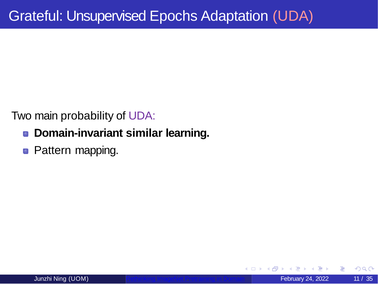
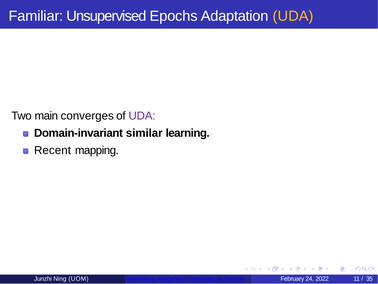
Grateful: Grateful -> Familiar
UDA at (293, 16) colour: pink -> yellow
probability: probability -> converges
Pattern: Pattern -> Recent
